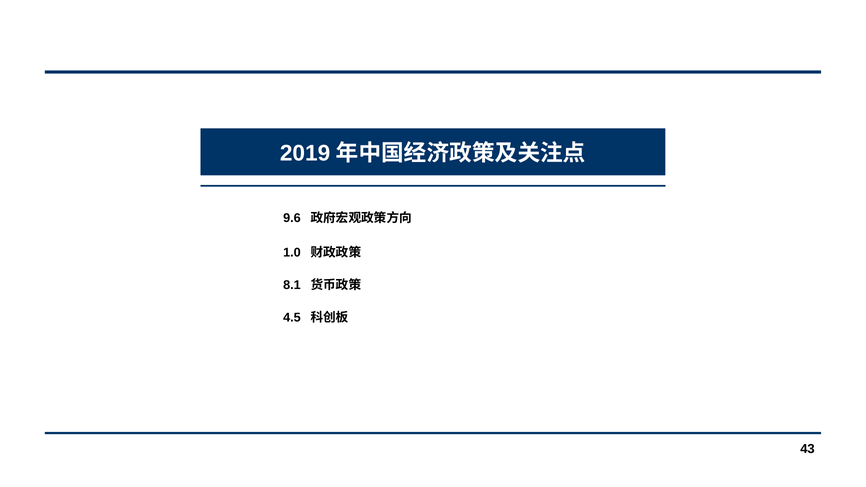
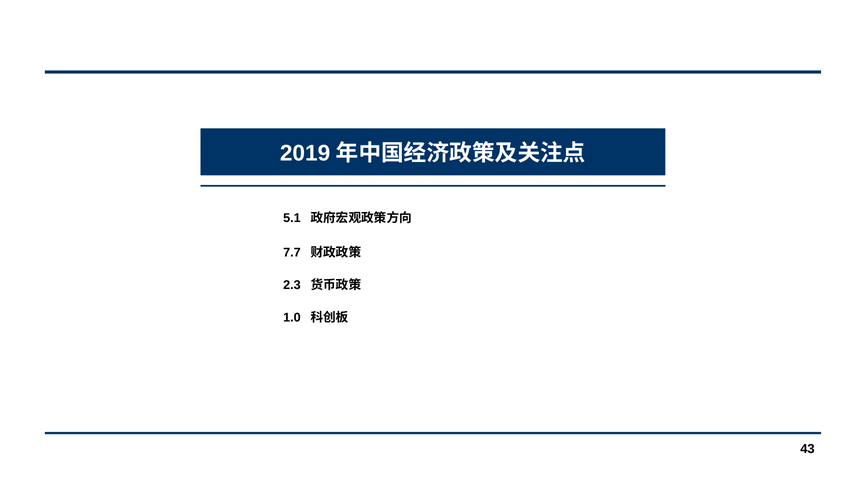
9.6: 9.6 -> 5.1
1.0: 1.0 -> 7.7
8.1: 8.1 -> 2.3
4.5: 4.5 -> 1.0
